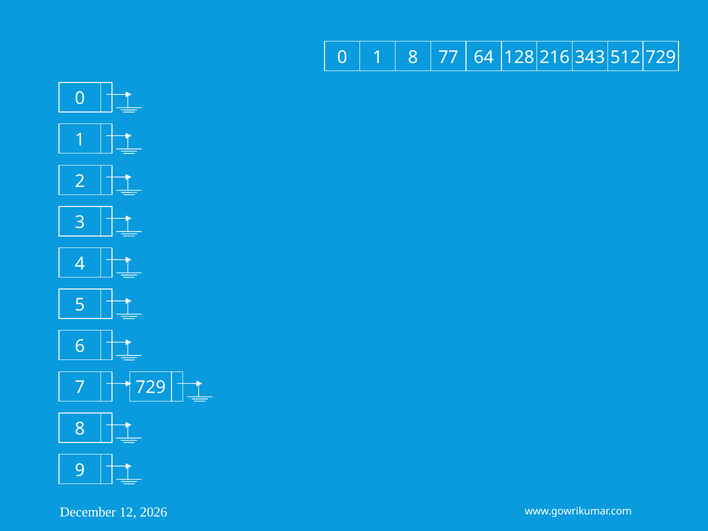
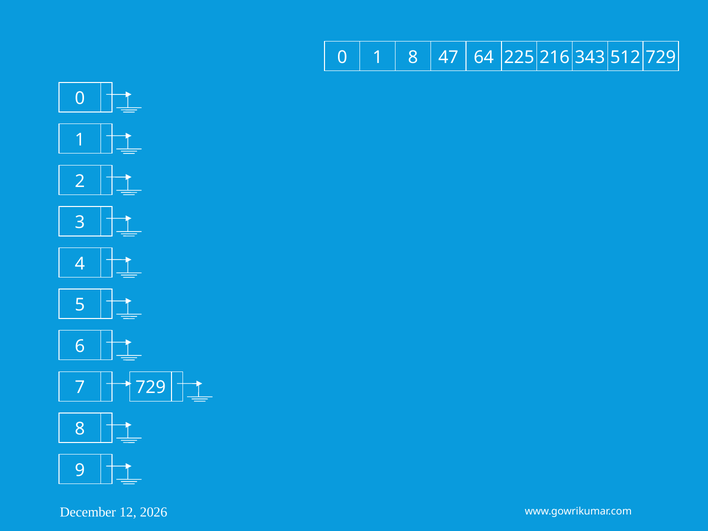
77: 77 -> 47
128: 128 -> 225
